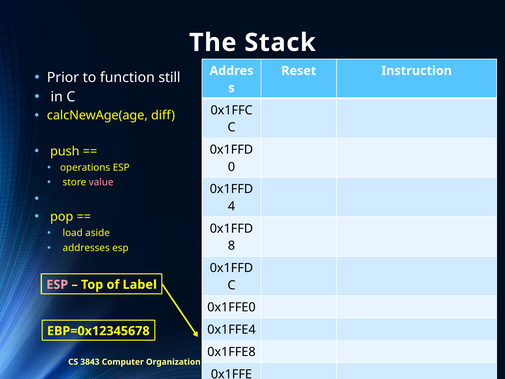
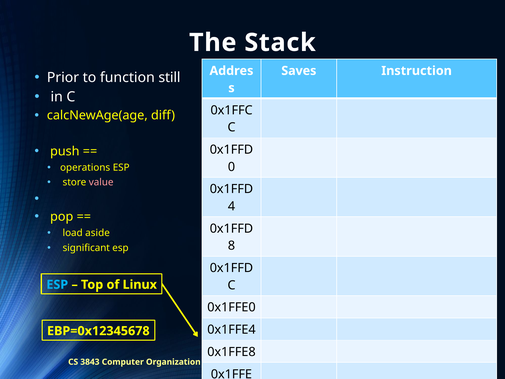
Reset: Reset -> Saves
addresses: addresses -> significant
ESP at (57, 284) colour: pink -> light blue
Label: Label -> Linux
